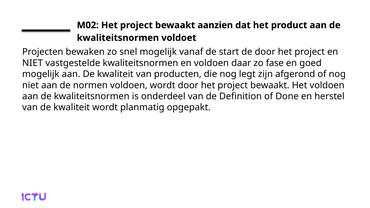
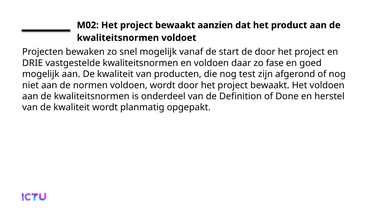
NIET at (33, 63): NIET -> DRIE
legt: legt -> test
